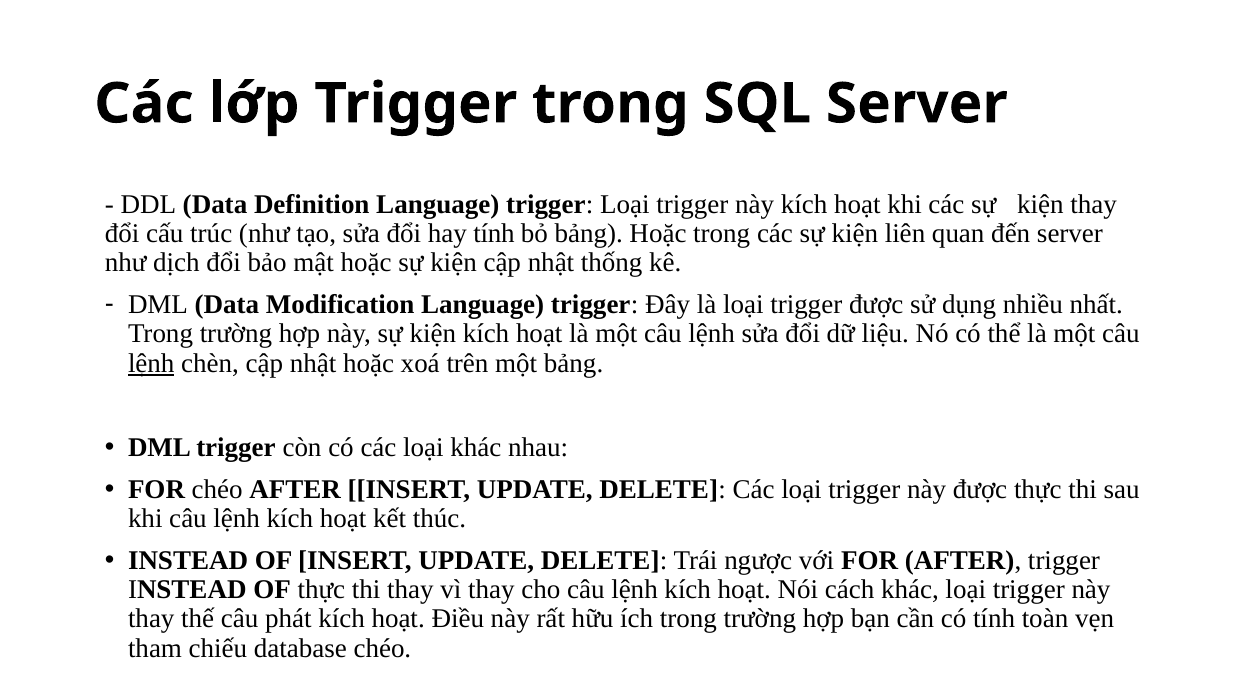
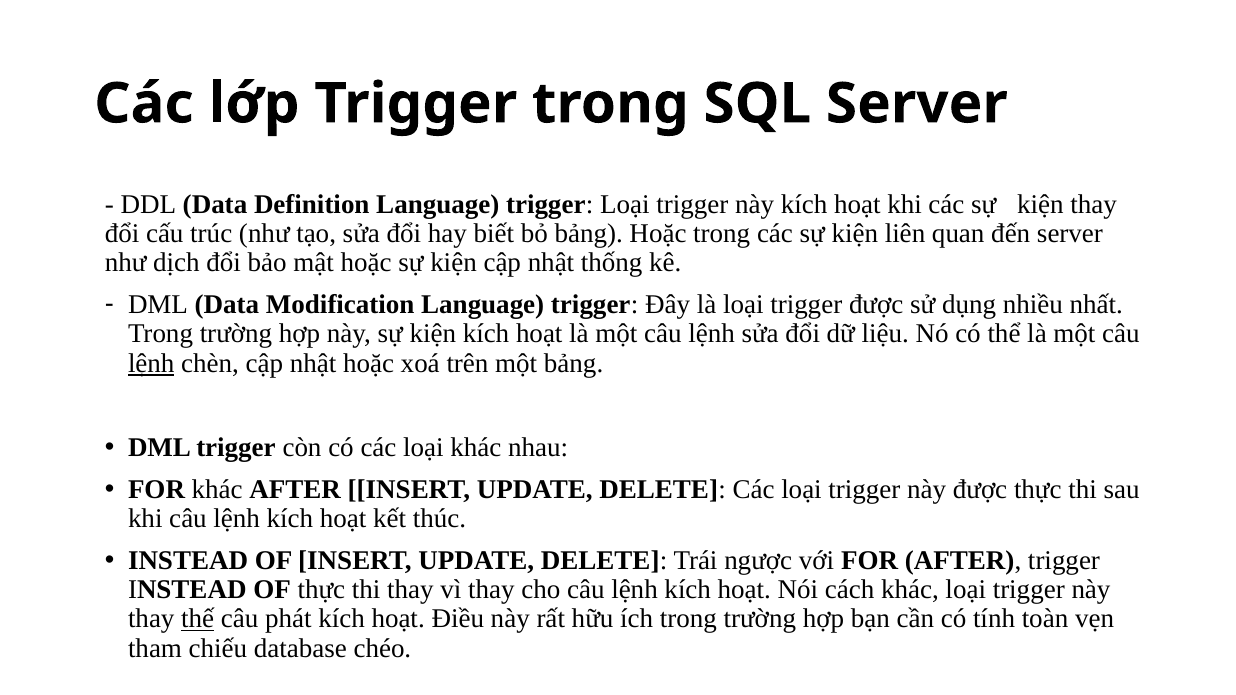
hay tính: tính -> biết
FOR chéo: chéo -> khác
thế underline: none -> present
